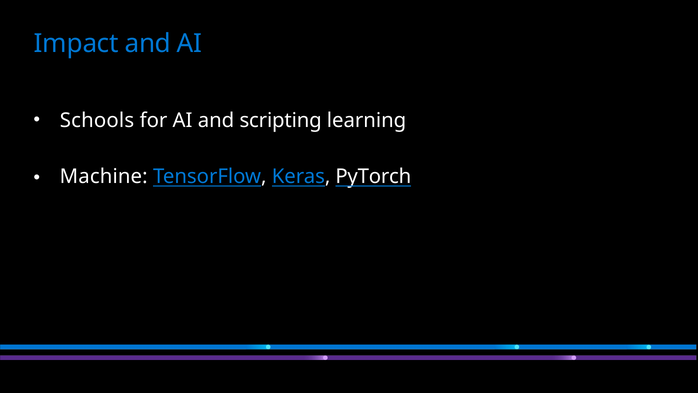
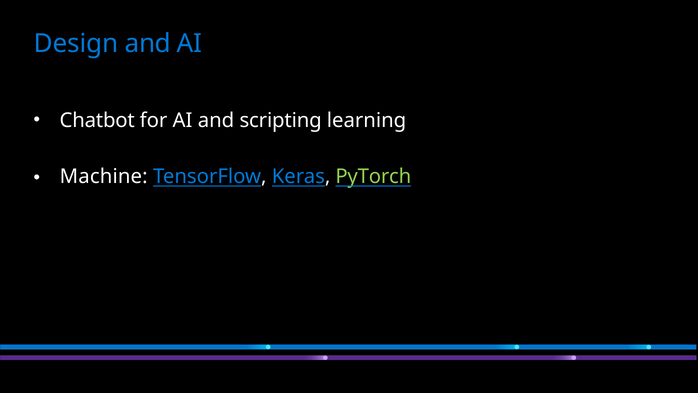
Impact: Impact -> Design
Schools: Schools -> Chatbot
PyTorch colour: white -> light green
